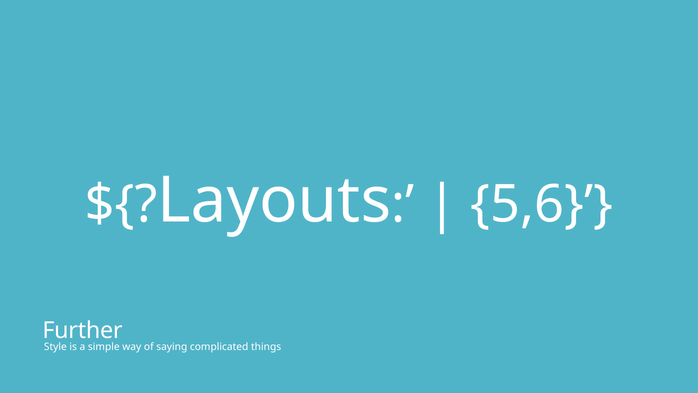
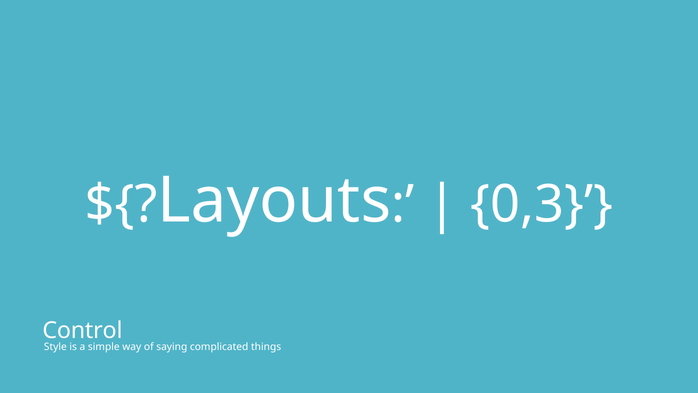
5,6: 5,6 -> 0,3
Further: Further -> Control
